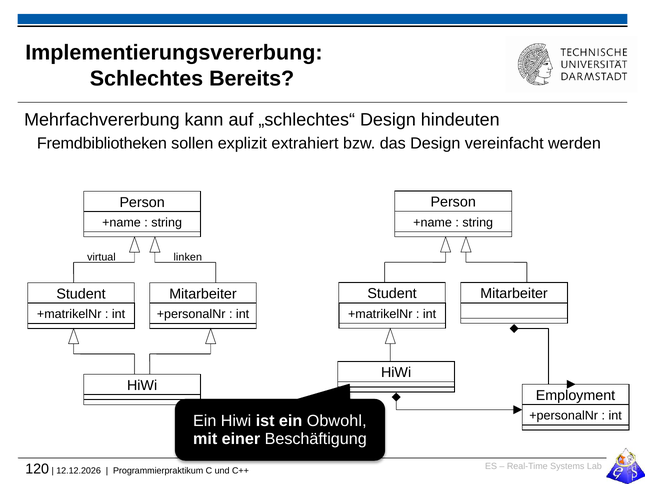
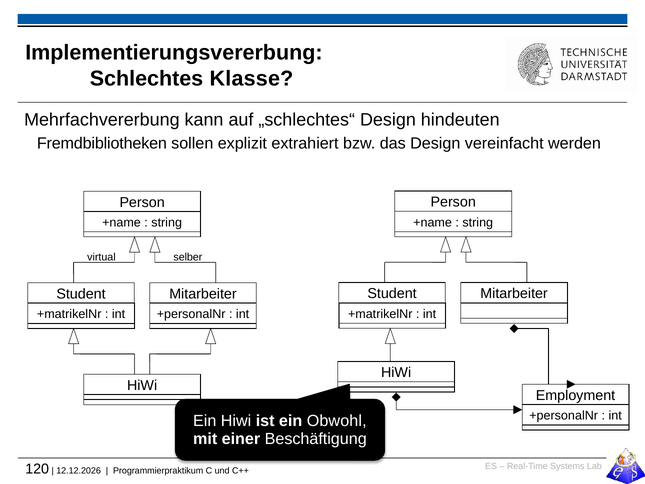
Bereits: Bereits -> Klasse
linken: linken -> selber
